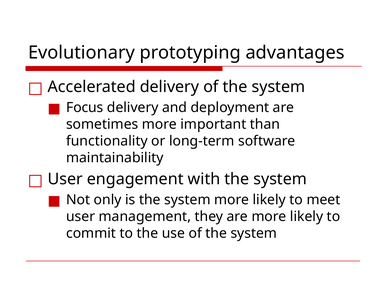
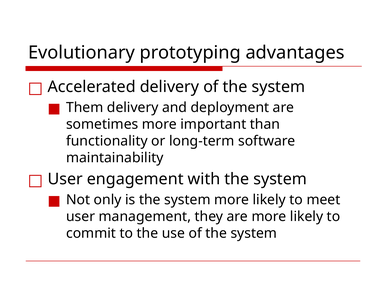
Focus: Focus -> Them
